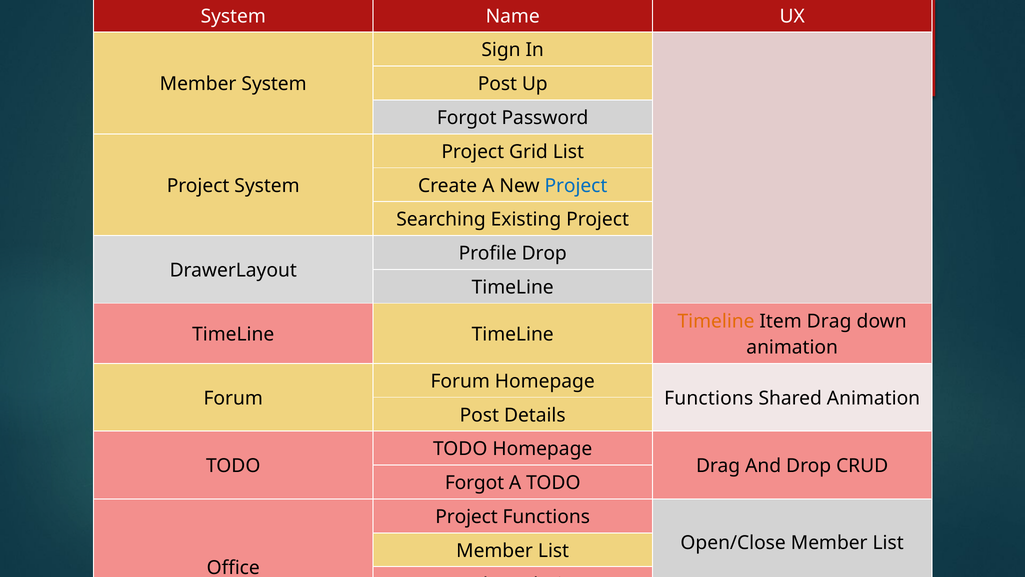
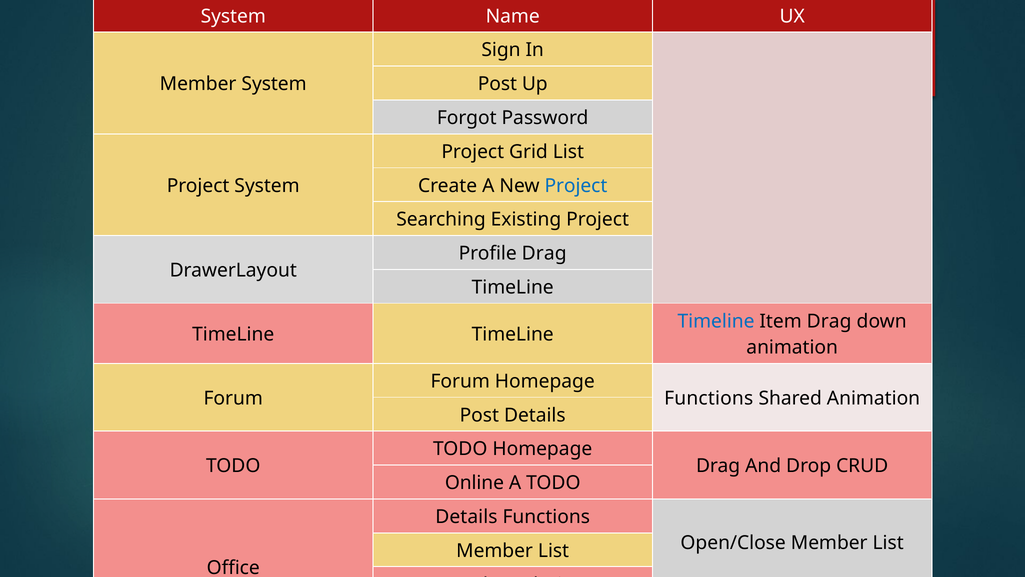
Profile Drop: Drop -> Drag
Timeline at (716, 321) colour: orange -> blue
Forgot at (474, 483): Forgot -> Online
Project at (467, 517): Project -> Details
